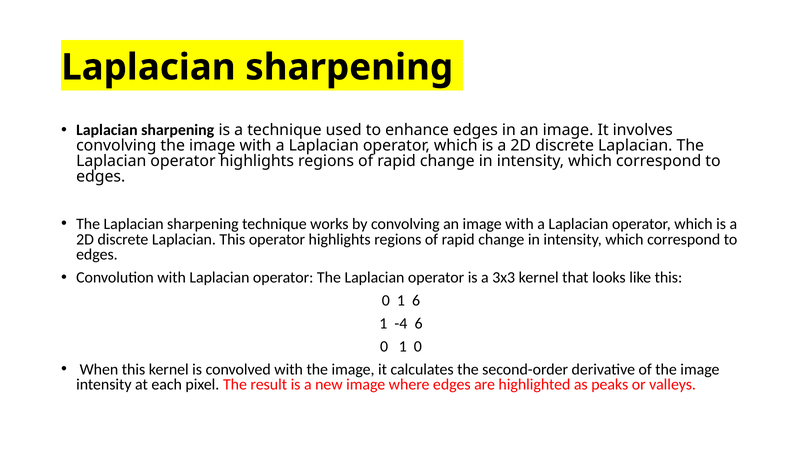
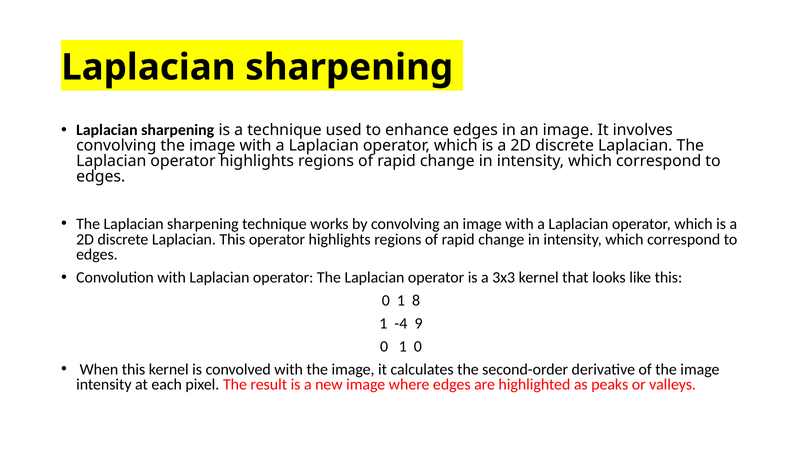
1 6: 6 -> 8
-4 6: 6 -> 9
